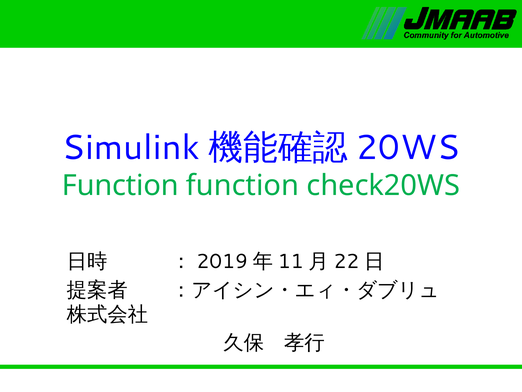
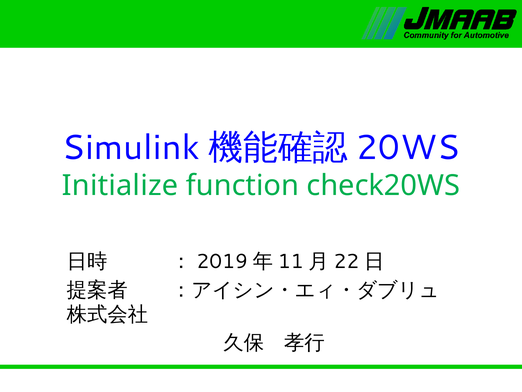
Function at (120, 185): Function -> Initialize
